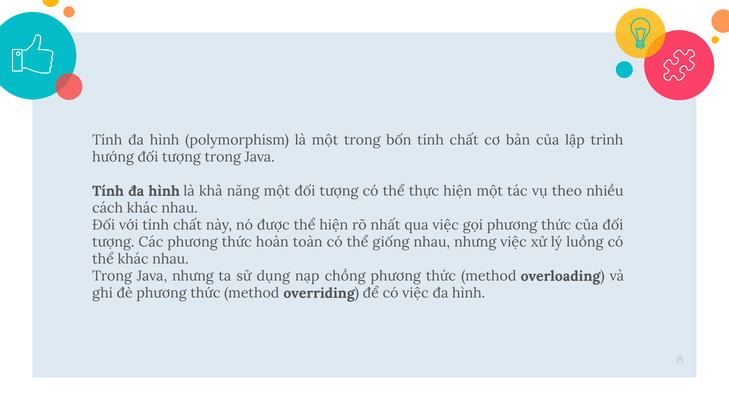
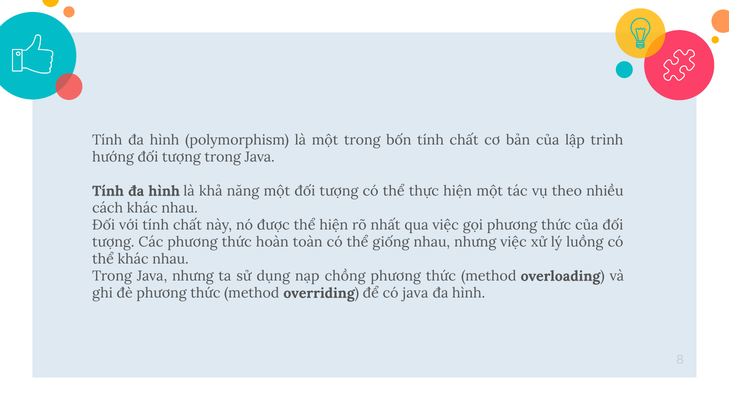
có việc: việc -> java
